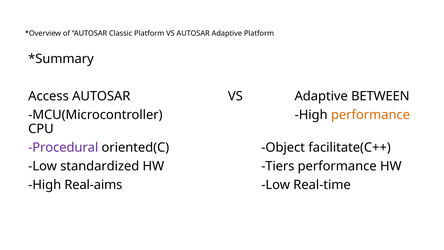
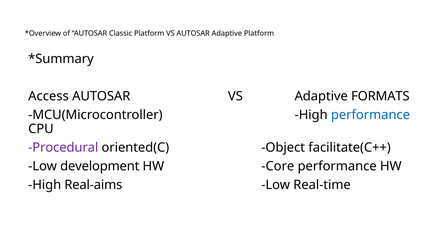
BETWEEN: BETWEEN -> FORMATS
performance at (370, 115) colour: orange -> blue
standardized: standardized -> development
Tiers: Tiers -> Core
